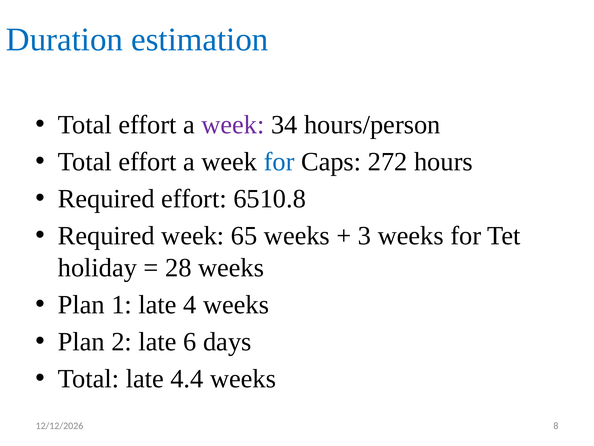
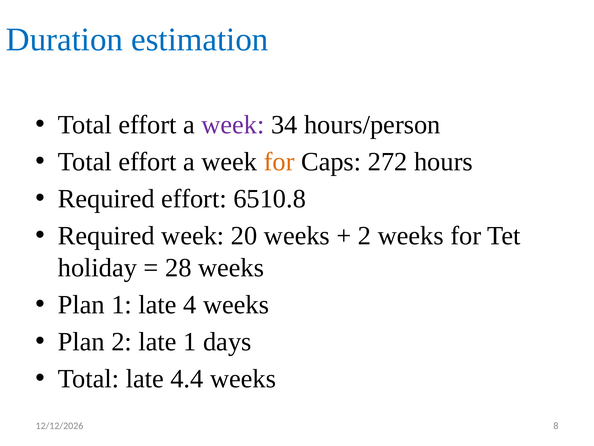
for at (279, 162) colour: blue -> orange
65: 65 -> 20
3 at (365, 236): 3 -> 2
late 6: 6 -> 1
